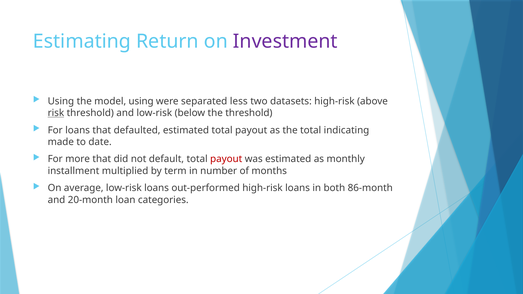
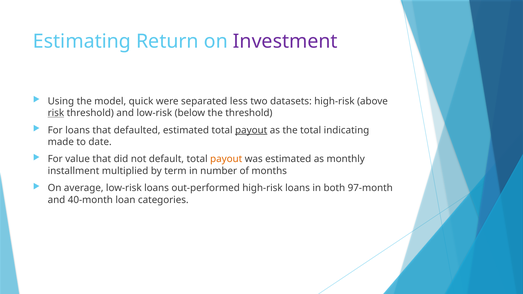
model using: using -> quick
payout at (251, 130) underline: none -> present
more: more -> value
payout at (226, 159) colour: red -> orange
86-month: 86-month -> 97-month
20-month: 20-month -> 40-month
